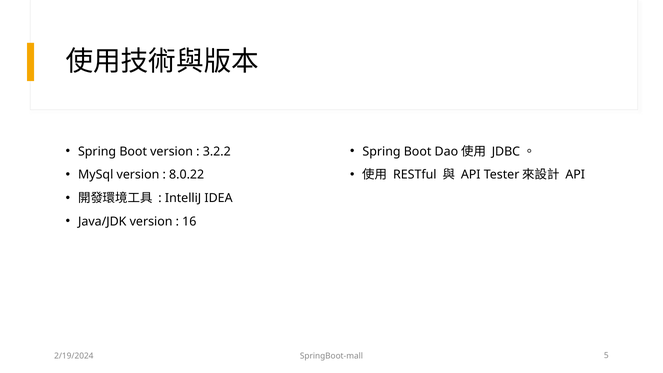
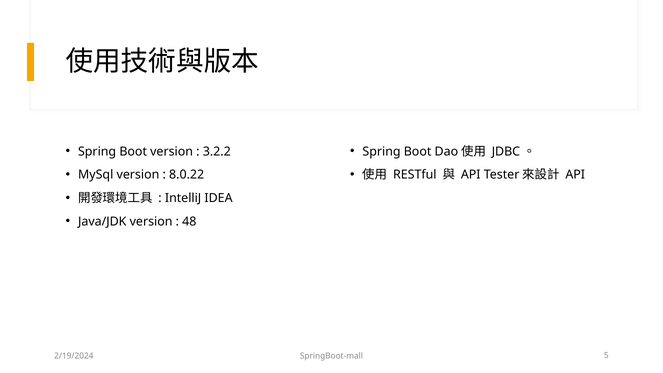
16: 16 -> 48
